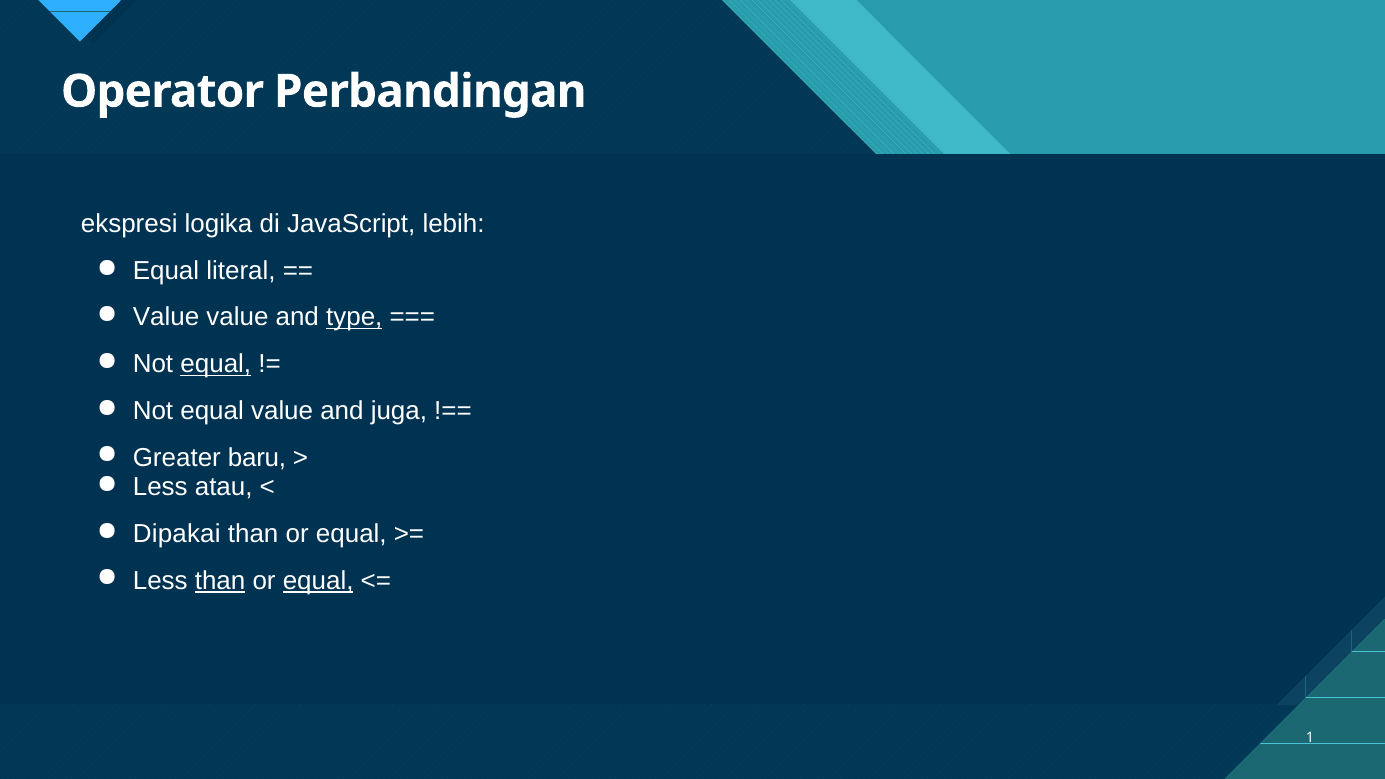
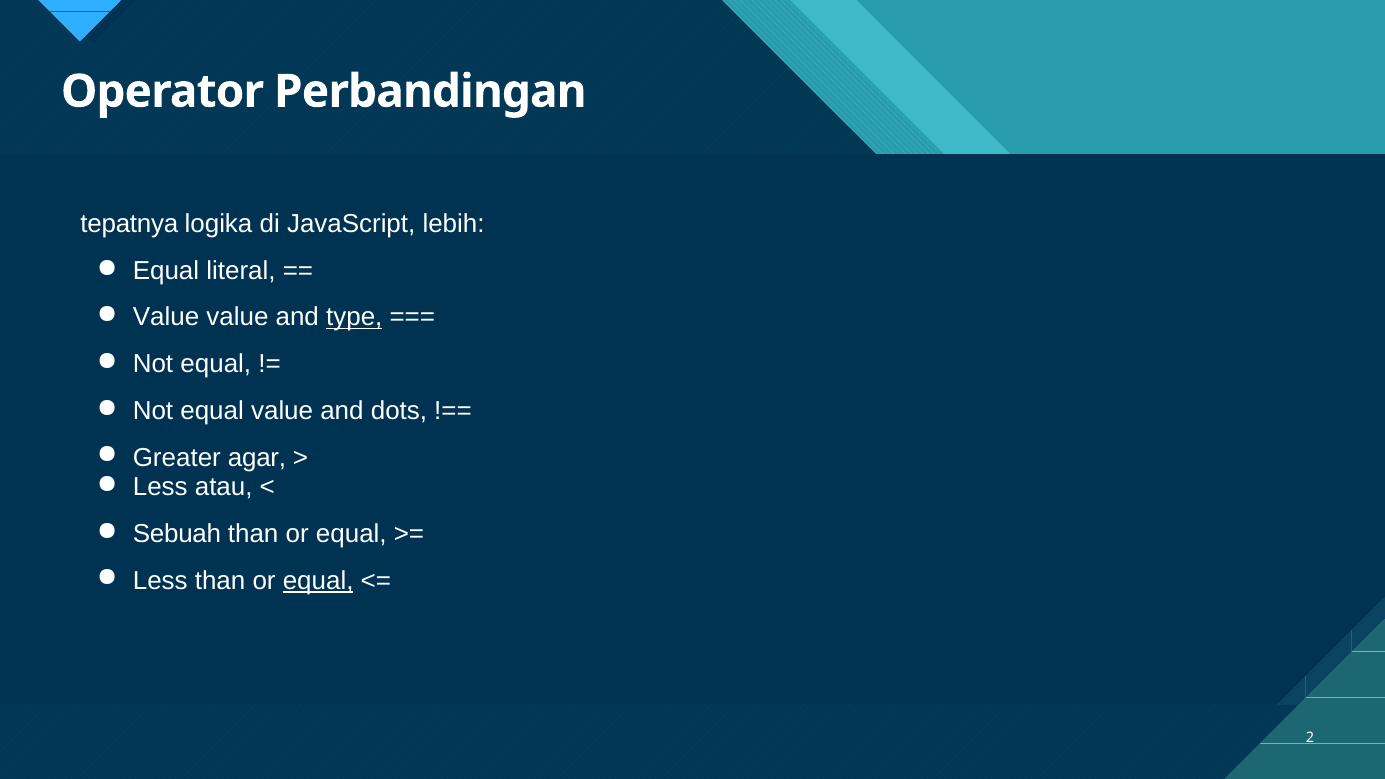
ekspresi: ekspresi -> tepatnya
equal at (216, 364) underline: present -> none
juga: juga -> dots
baru: baru -> agar
Dipakai: Dipakai -> Sebuah
than at (220, 581) underline: present -> none
1: 1 -> 2
